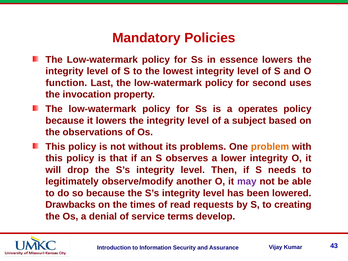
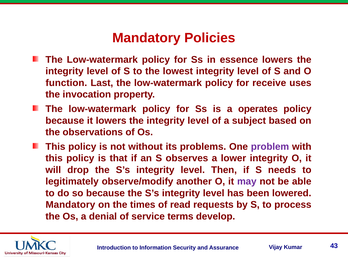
second: second -> receive
problem colour: orange -> purple
Drawbacks at (70, 205): Drawbacks -> Mandatory
creating: creating -> process
